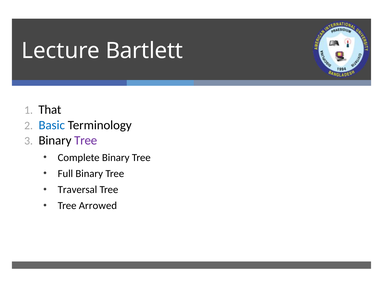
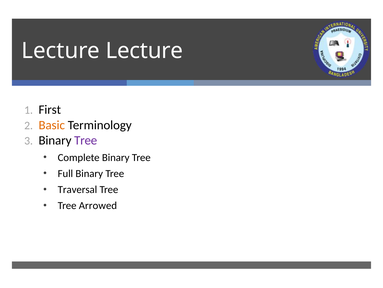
Lecture Bartlett: Bartlett -> Lecture
That: That -> First
Basic colour: blue -> orange
